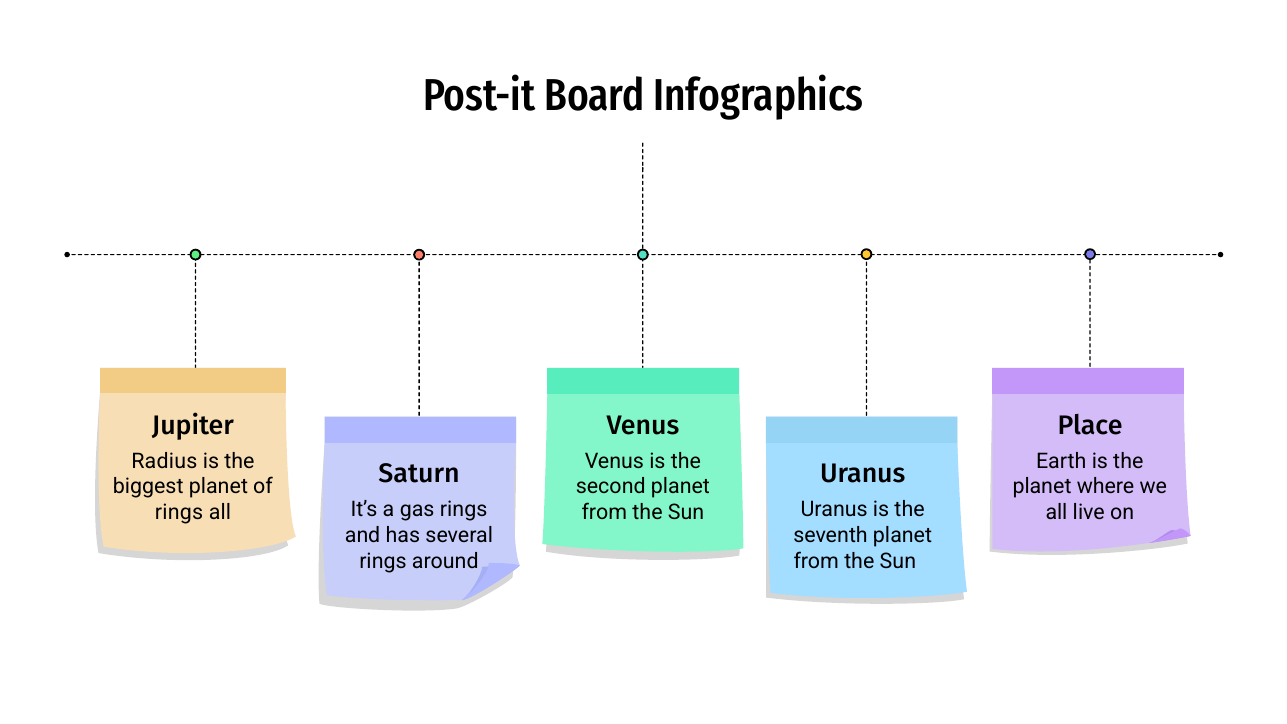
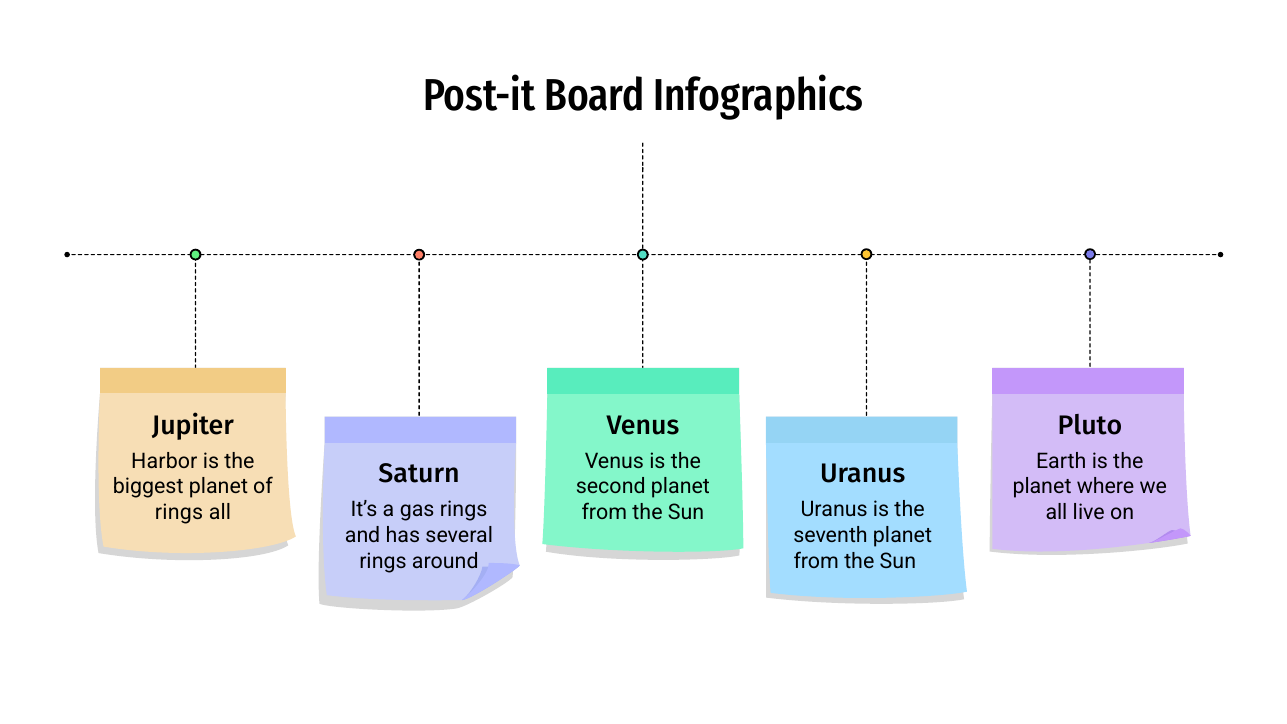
Place: Place -> Pluto
Radius: Radius -> Harbor
